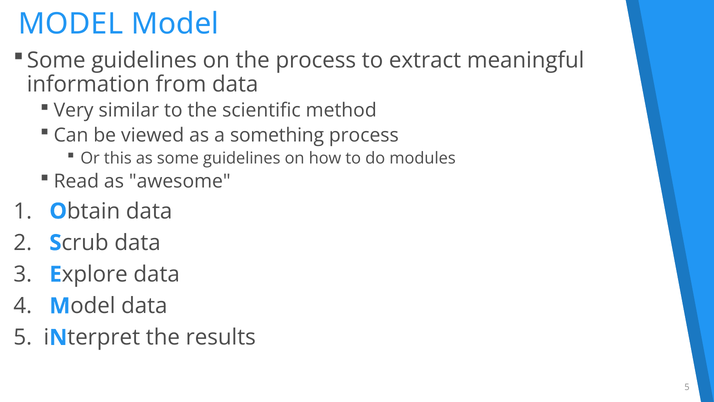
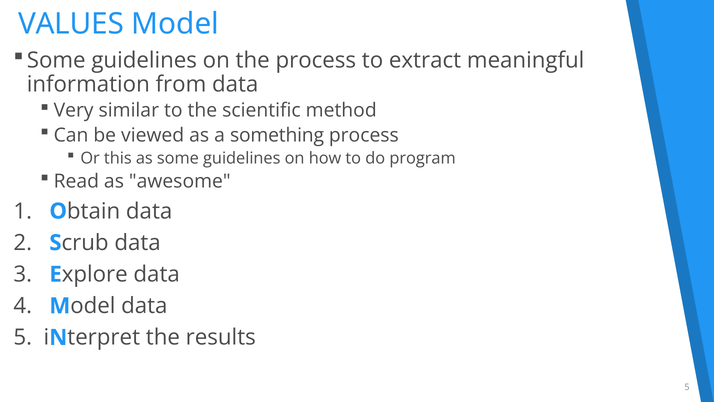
MODEL at (71, 24): MODEL -> VALUES
modules: modules -> program
